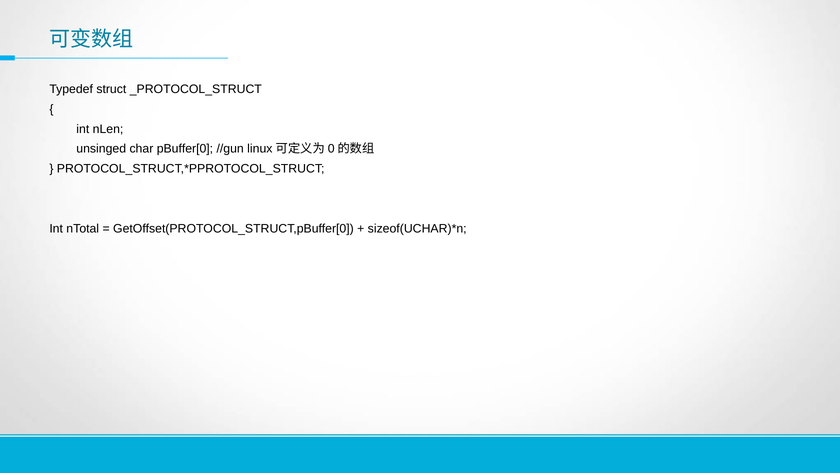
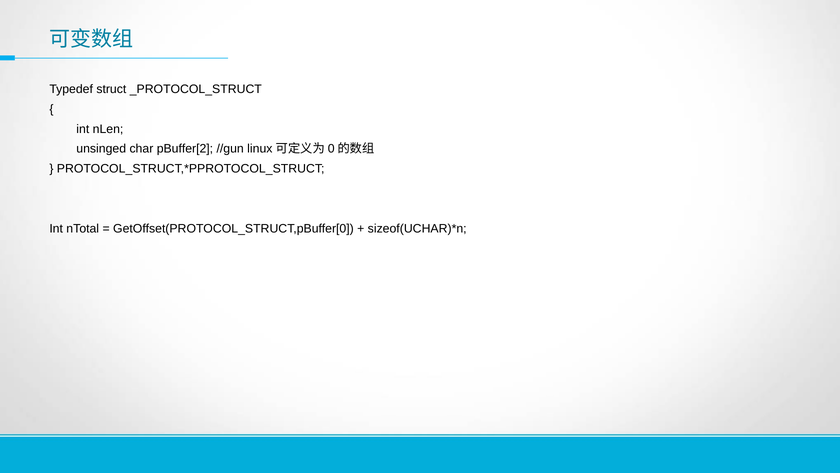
pBuffer[0: pBuffer[0 -> pBuffer[2
